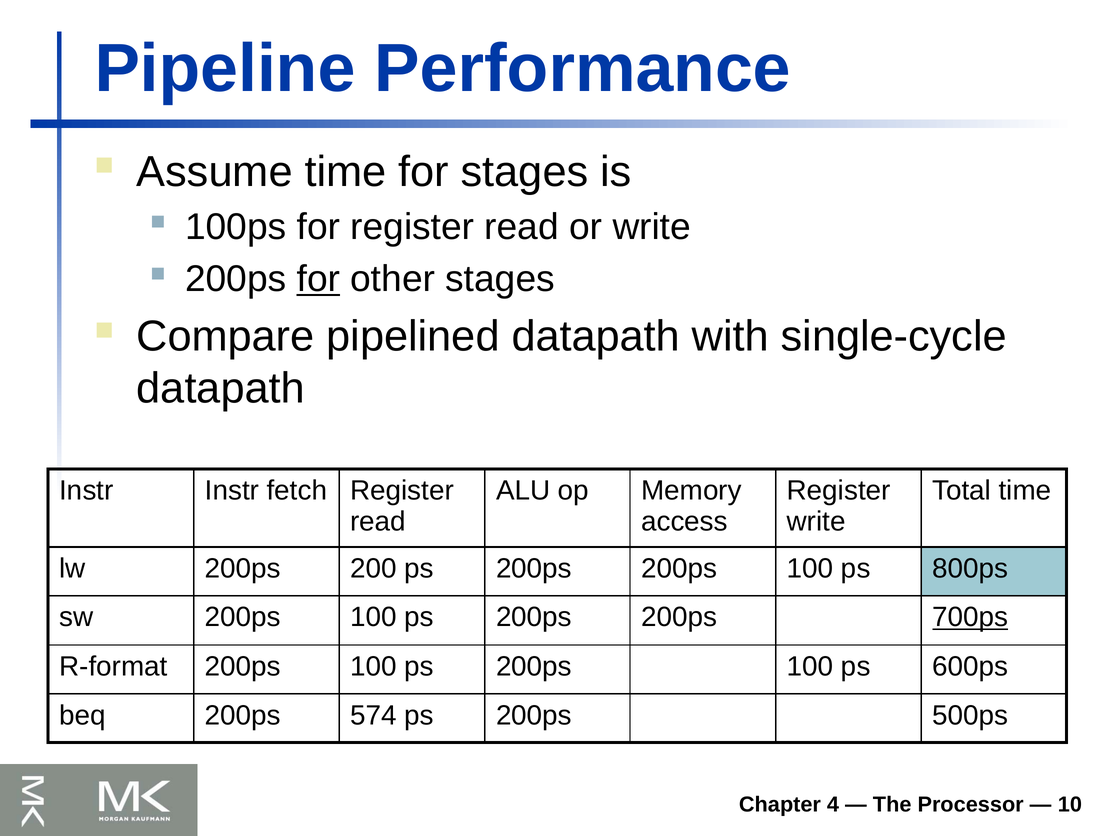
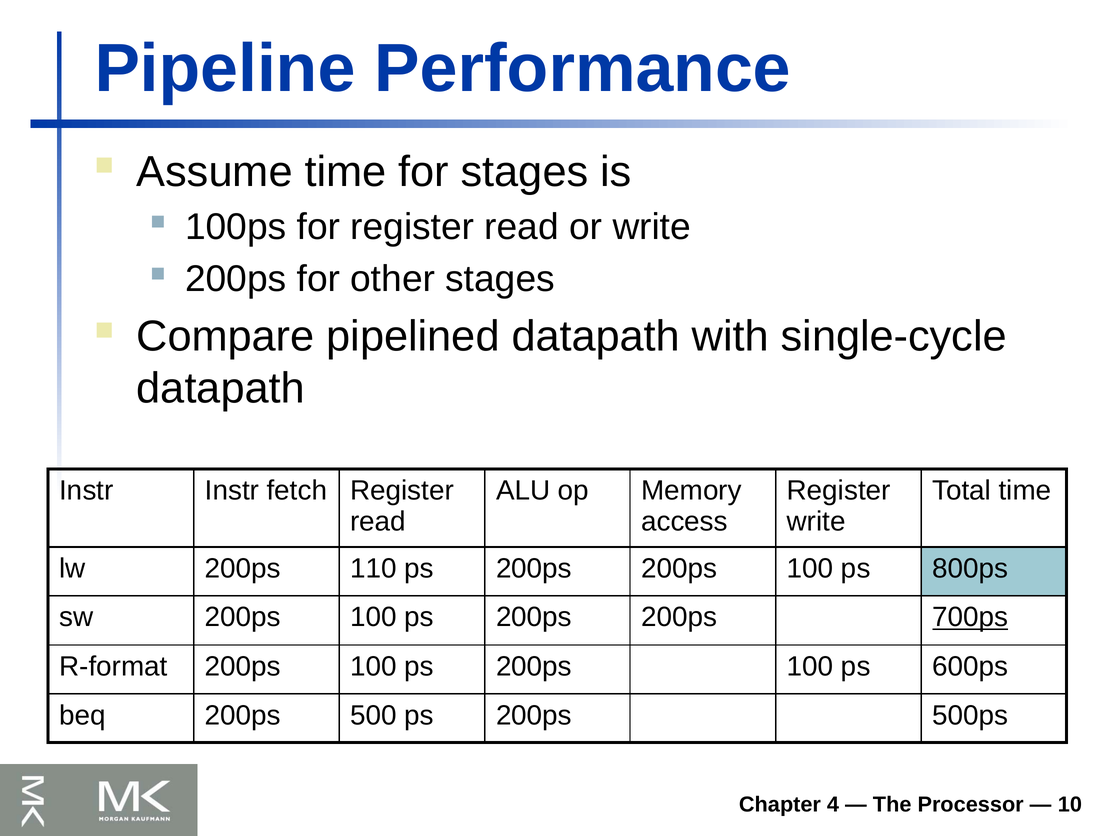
for at (318, 279) underline: present -> none
200: 200 -> 110
574: 574 -> 500
